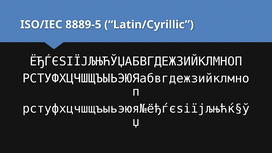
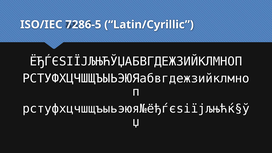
8889-5: 8889-5 -> 7286-5
